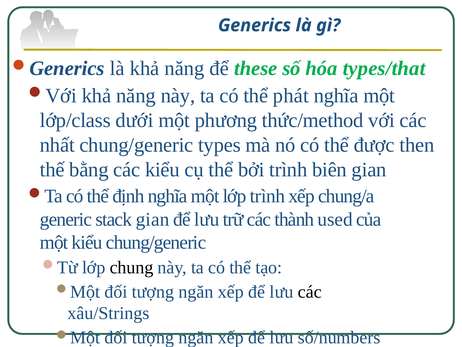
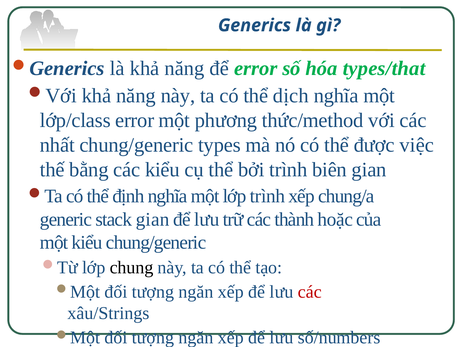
để these: these -> error
phát: phát -> dịch
lớp/class dưới: dưới -> error
then: then -> việc
used: used -> hoặc
các at (310, 291) colour: black -> red
